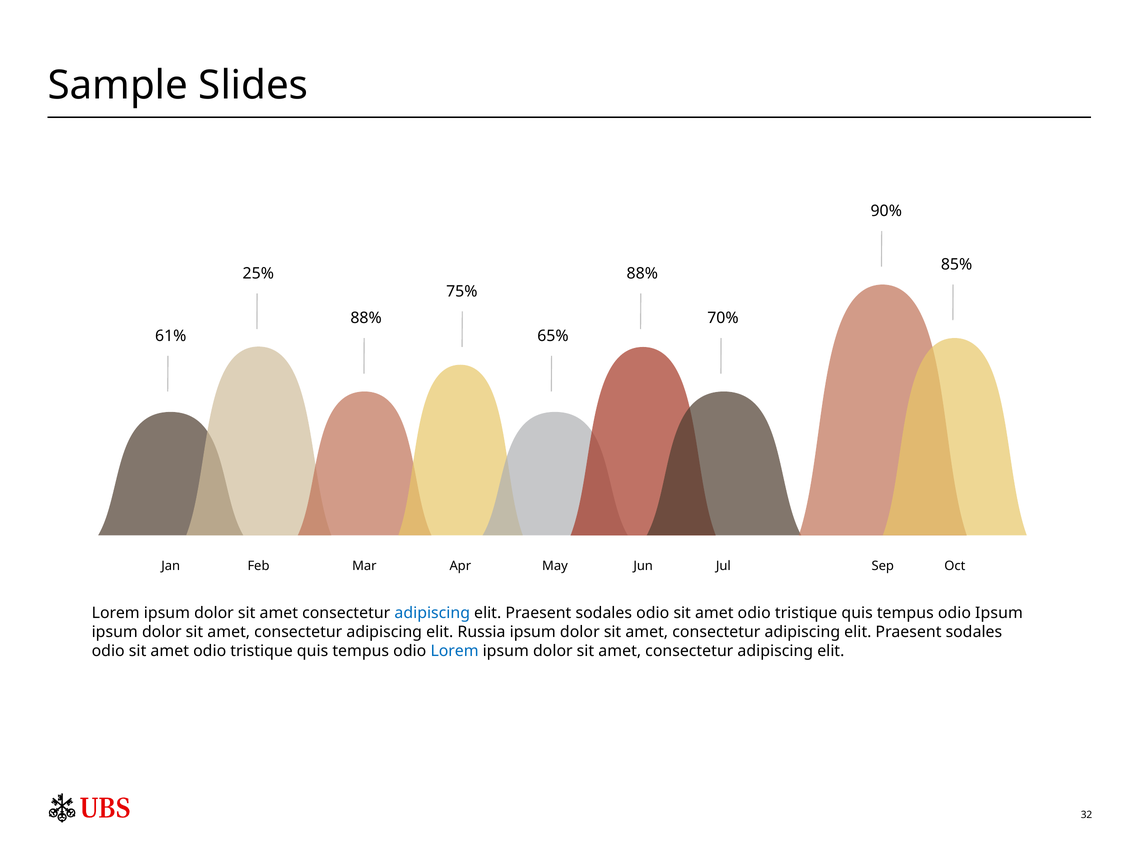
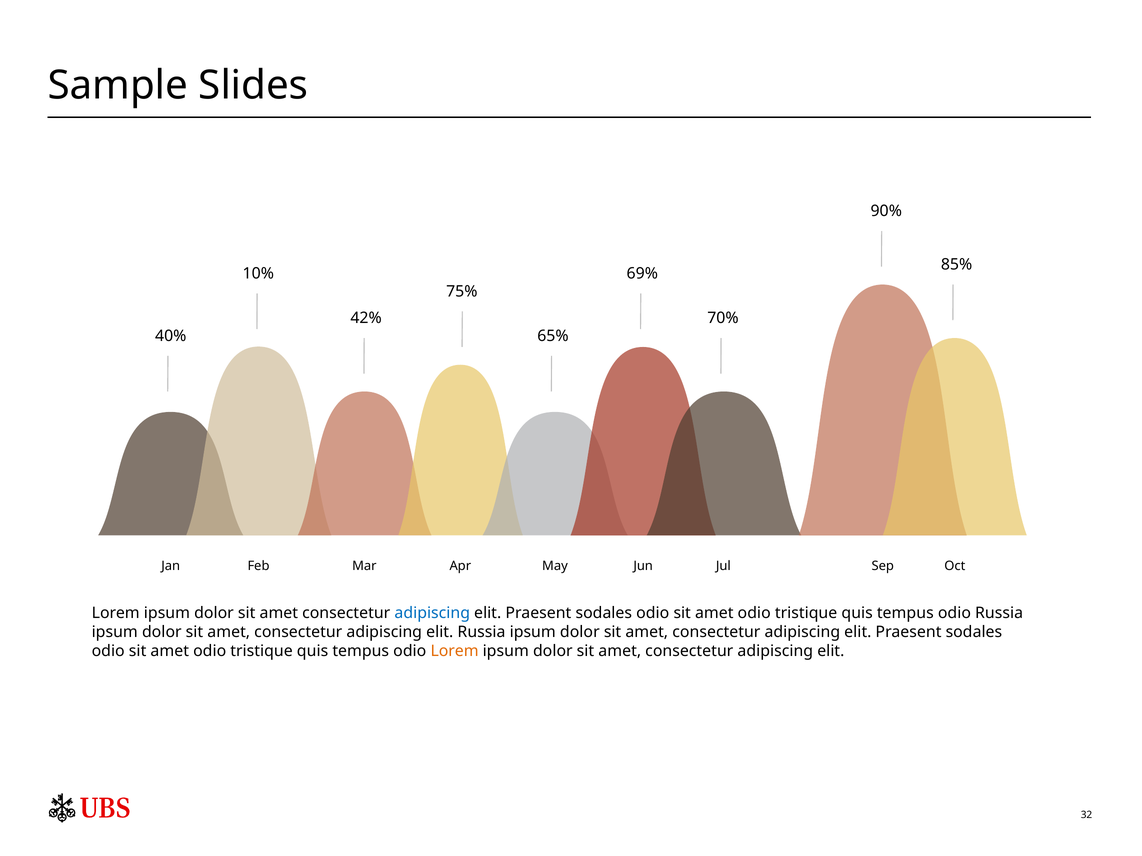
25%: 25% -> 10%
88% at (642, 274): 88% -> 69%
88% at (366, 318): 88% -> 42%
61%: 61% -> 40%
odio Ipsum: Ipsum -> Russia
Lorem at (455, 651) colour: blue -> orange
